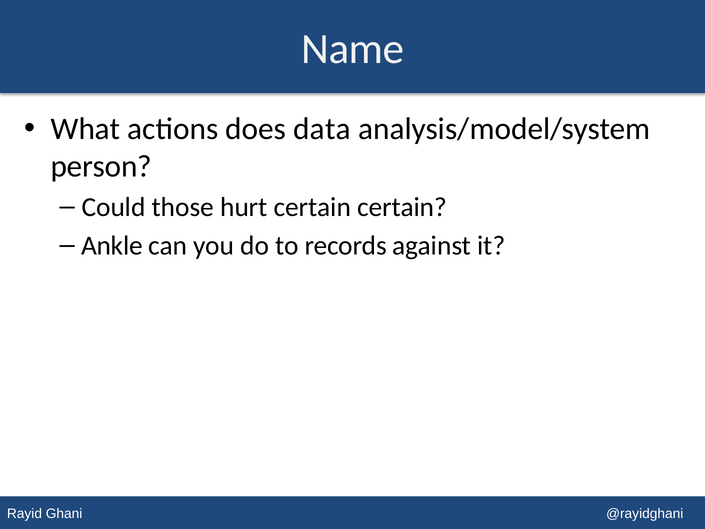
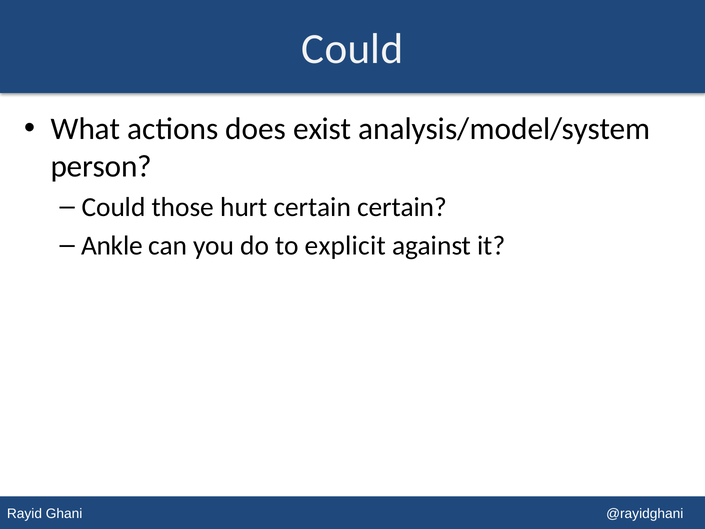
Name at (353, 49): Name -> Could
data: data -> exist
records: records -> explicit
